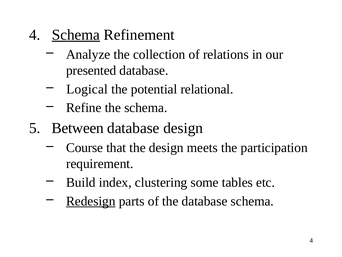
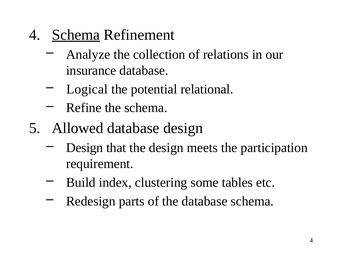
presented: presented -> insurance
Between: Between -> Allowed
Course at (85, 147): Course -> Design
Redesign underline: present -> none
